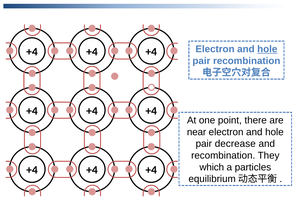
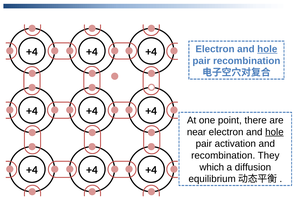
hole at (274, 132) underline: none -> present
decrease: decrease -> activation
particles: particles -> diffusion
